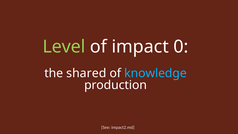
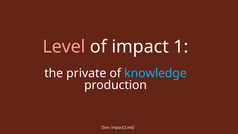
Level colour: light green -> pink
0: 0 -> 1
shared: shared -> private
